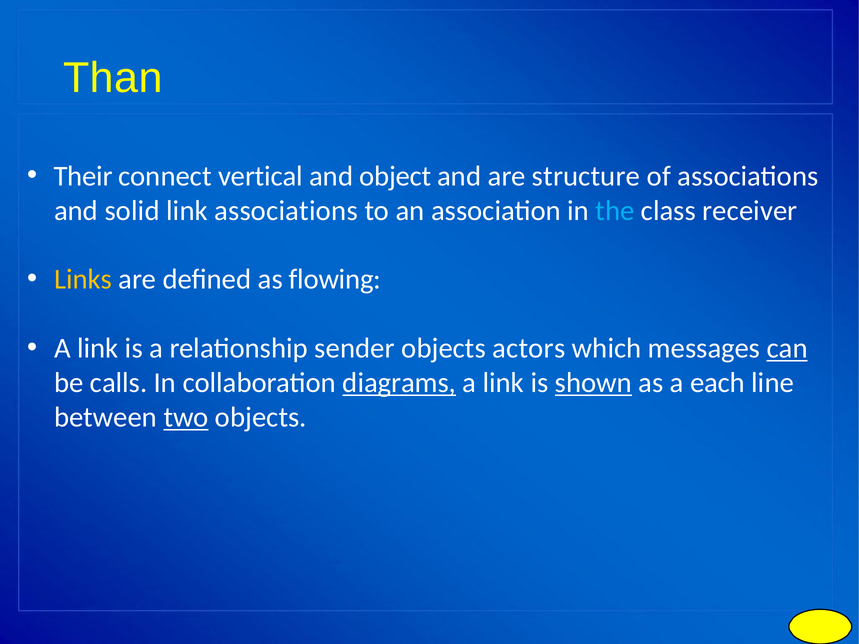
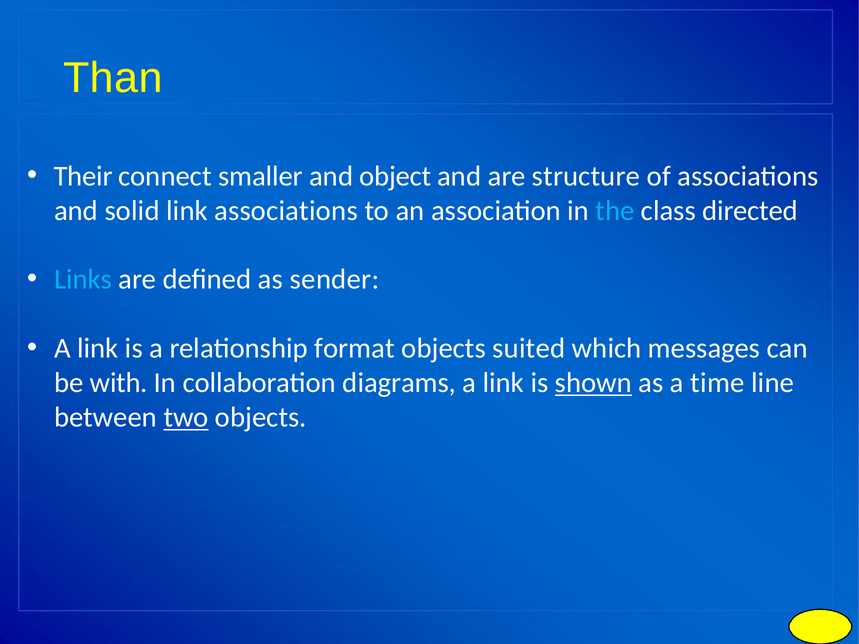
vertical: vertical -> smaller
receiver: receiver -> directed
Links colour: yellow -> light blue
flowing: flowing -> sender
sender: sender -> format
actors: actors -> suited
can underline: present -> none
calls: calls -> with
diagrams underline: present -> none
each: each -> time
